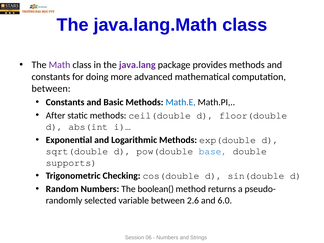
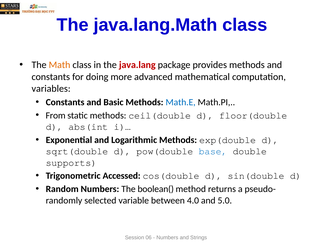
Math colour: purple -> orange
java.lang colour: purple -> red
between at (51, 89): between -> variables
After: After -> From
Checking: Checking -> Accessed
2.6: 2.6 -> 4.0
6.0: 6.0 -> 5.0
